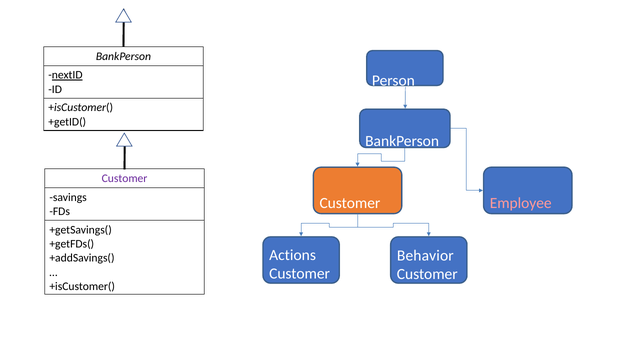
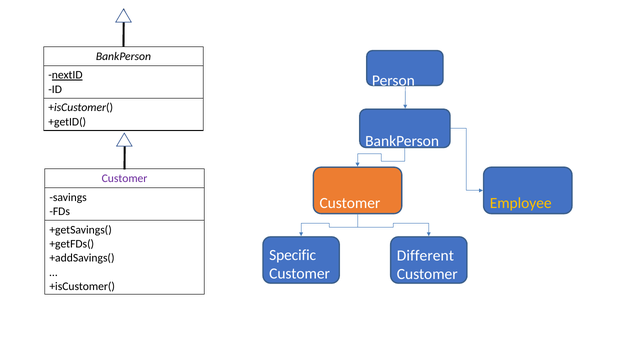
Employee colour: pink -> yellow
Actions: Actions -> Specific
Behavior: Behavior -> Different
